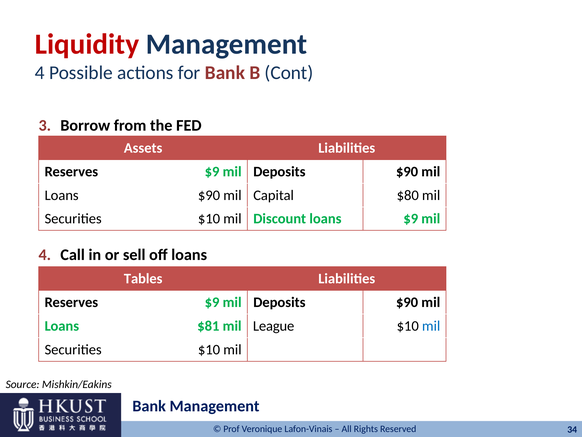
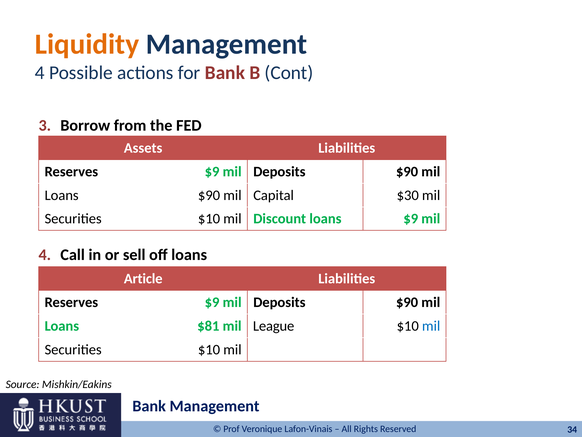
Liquidity colour: red -> orange
$80: $80 -> $30
Tables: Tables -> Article
